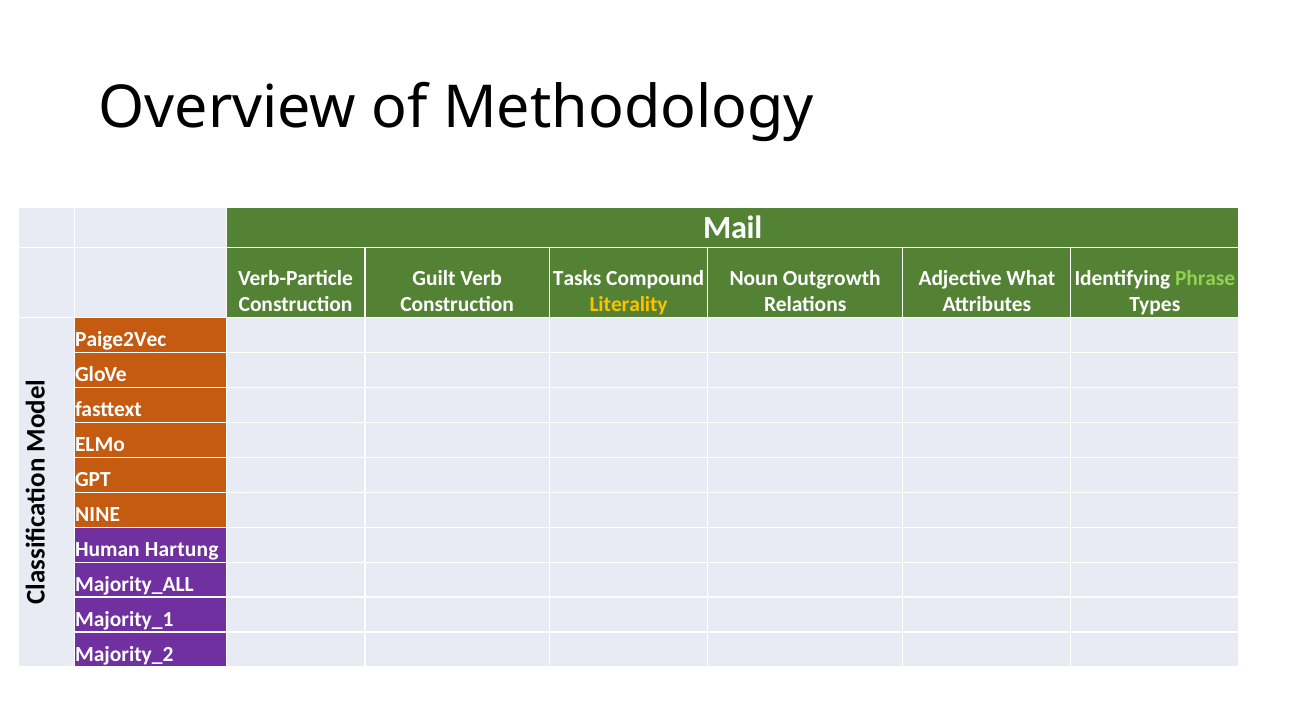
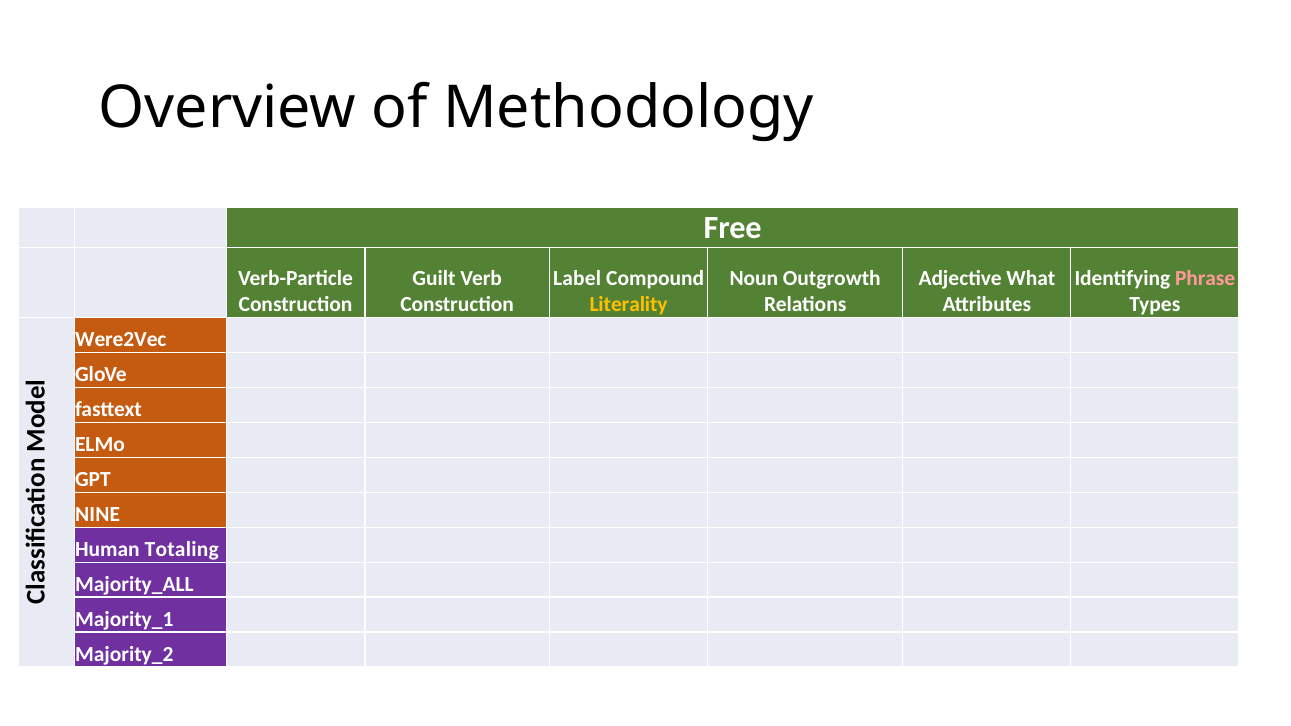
Mail: Mail -> Free
Tasks: Tasks -> Label
Phrase colour: light green -> pink
Paige2Vec: Paige2Vec -> Were2Vec
Hartung: Hartung -> Totaling
